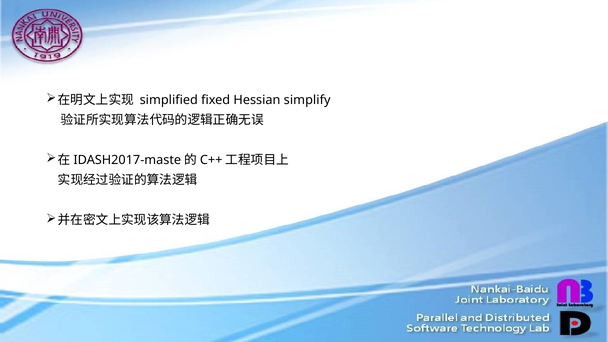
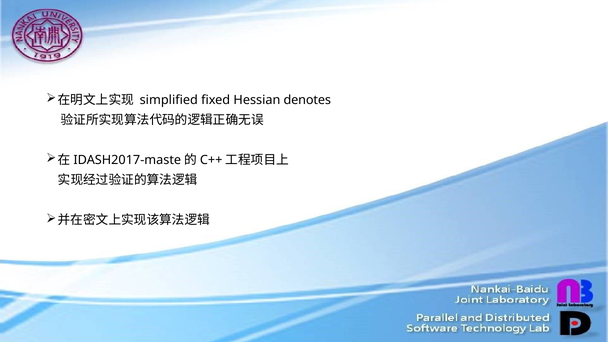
simplify: simplify -> denotes
